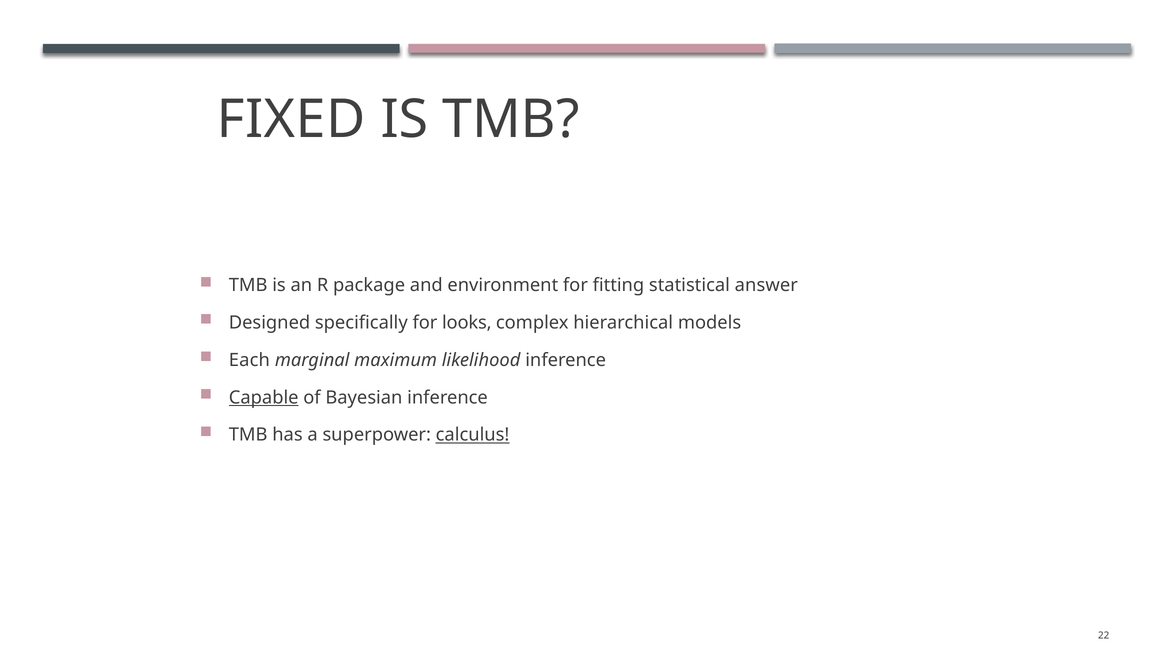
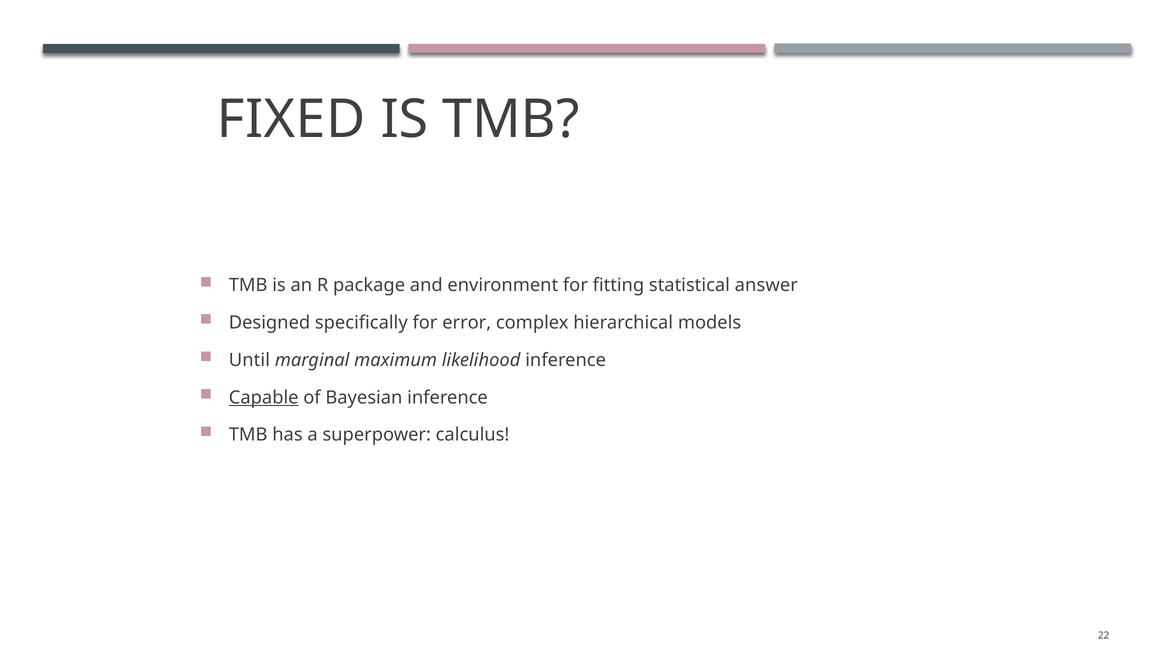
looks: looks -> error
Each: Each -> Until
calculus underline: present -> none
